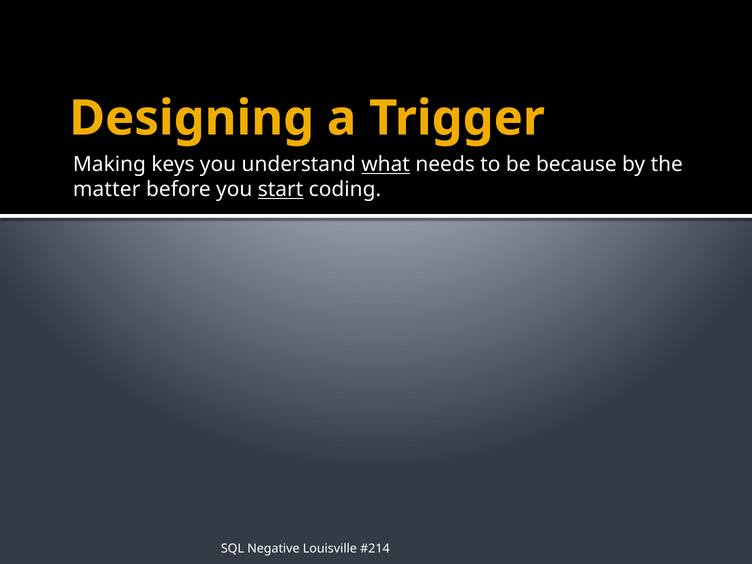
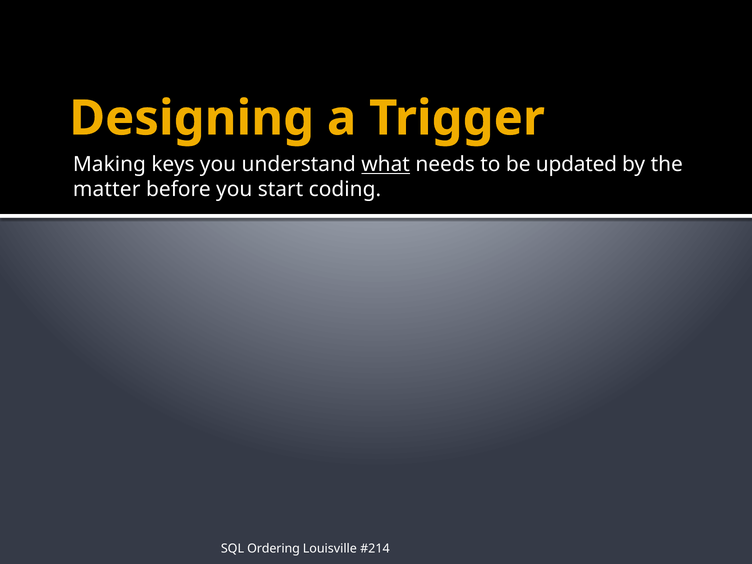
because: because -> updated
start underline: present -> none
Negative: Negative -> Ordering
